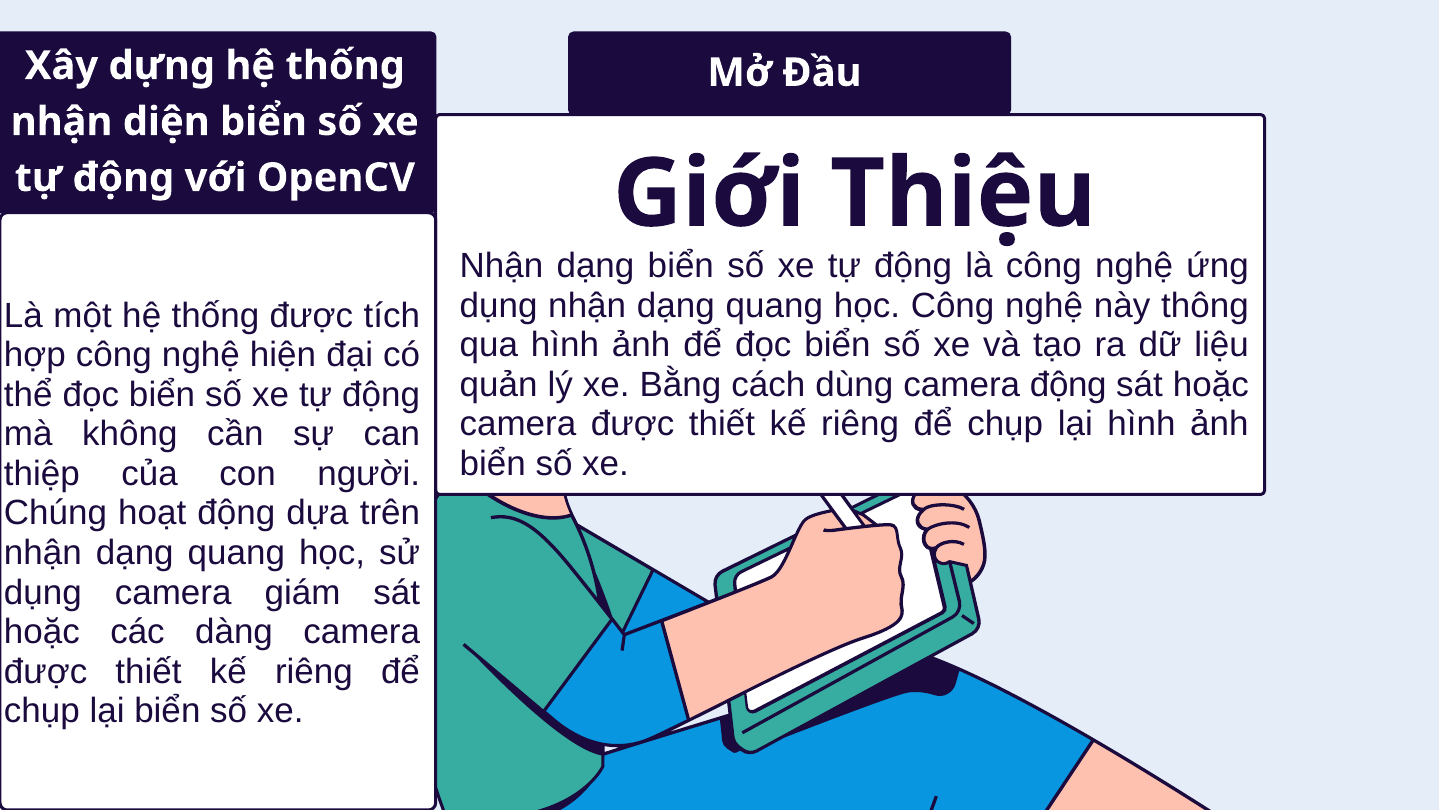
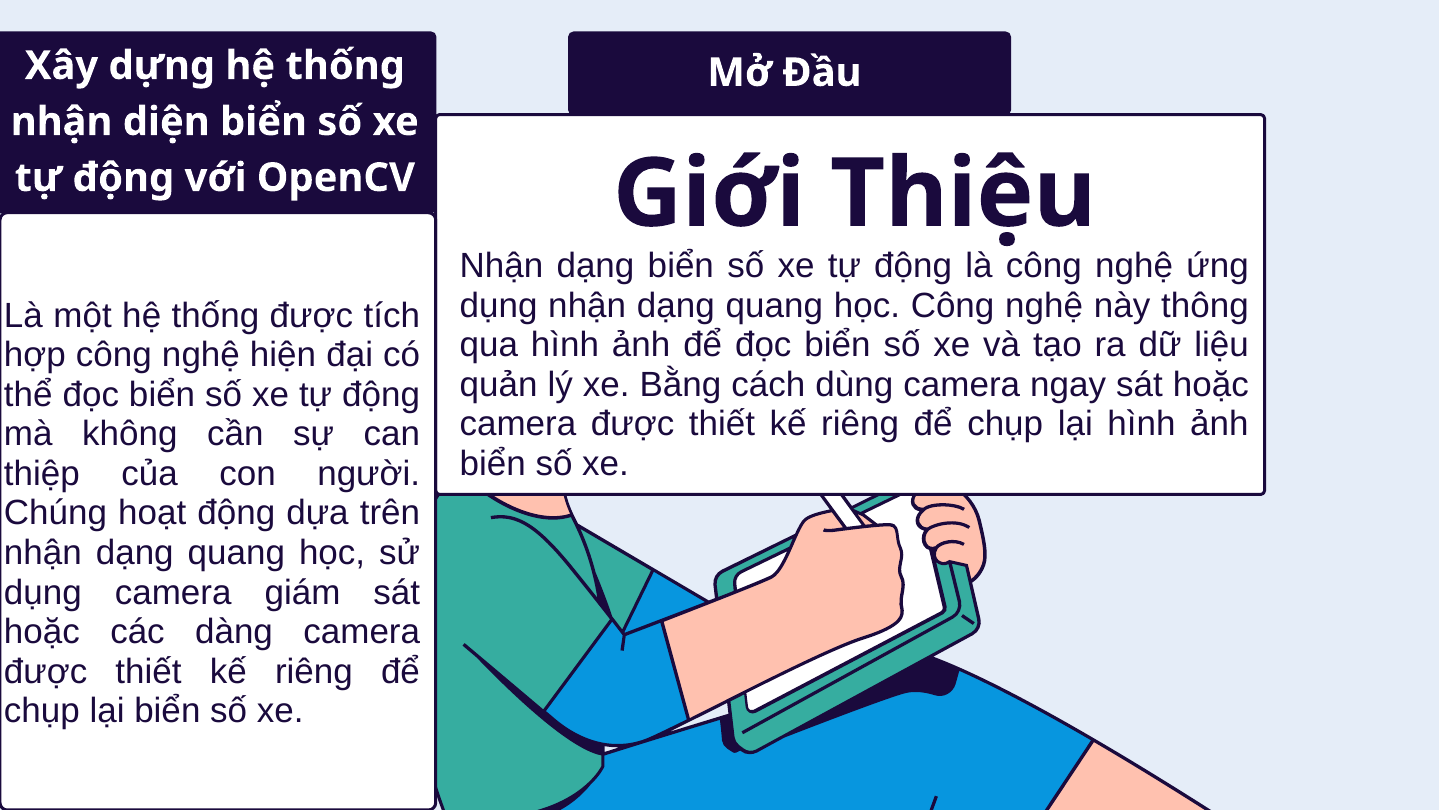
camera động: động -> ngay
